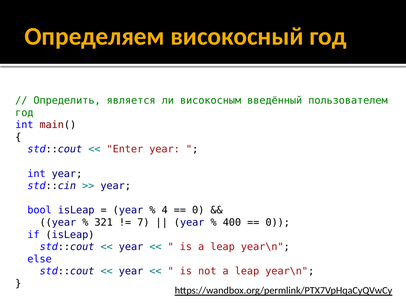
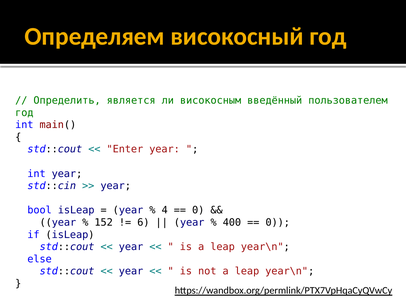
321: 321 -> 152
7: 7 -> 6
